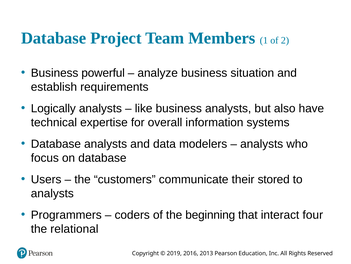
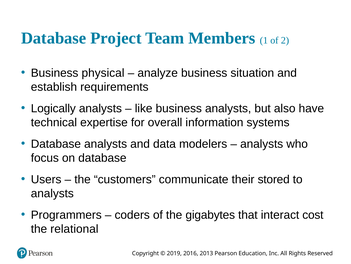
powerful: powerful -> physical
beginning: beginning -> gigabytes
four: four -> cost
